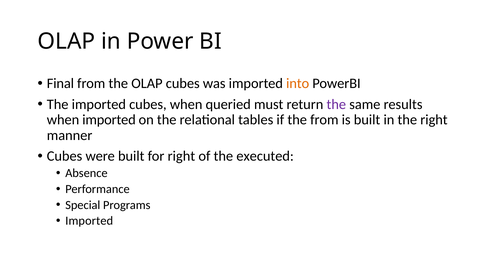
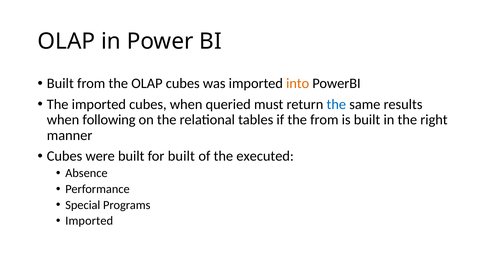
Final at (60, 83): Final -> Built
the at (336, 104) colour: purple -> blue
when imported: imported -> following
for right: right -> built
